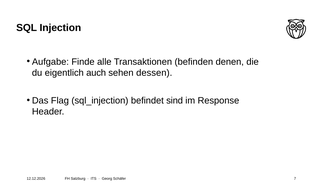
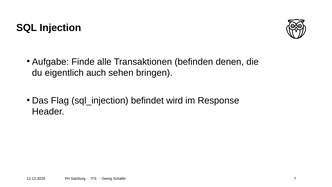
dessen: dessen -> bringen
sind: sind -> wird
